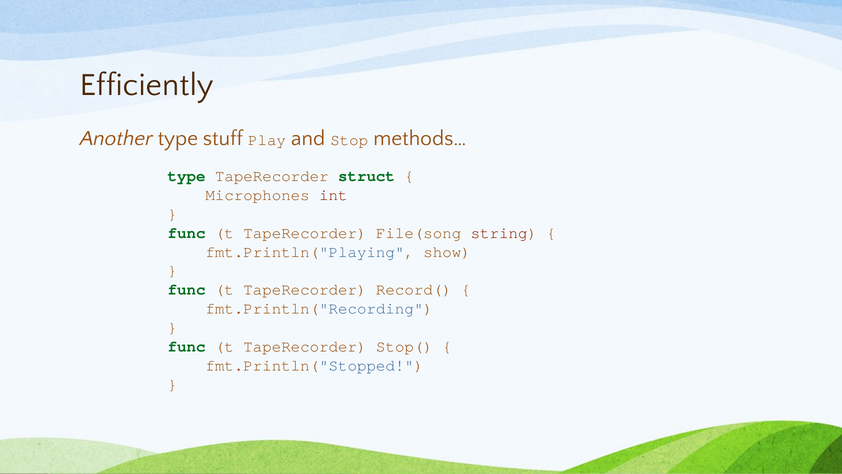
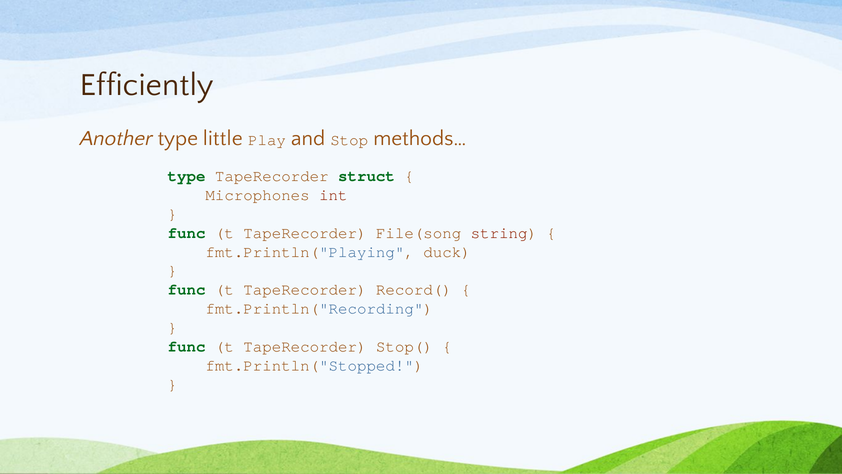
stuff: stuff -> little
show: show -> duck
